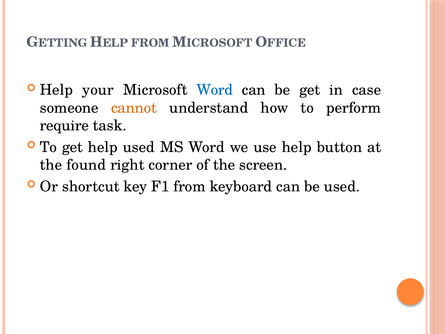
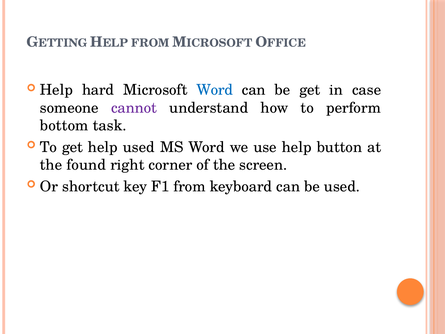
your: your -> hard
cannot colour: orange -> purple
require: require -> bottom
